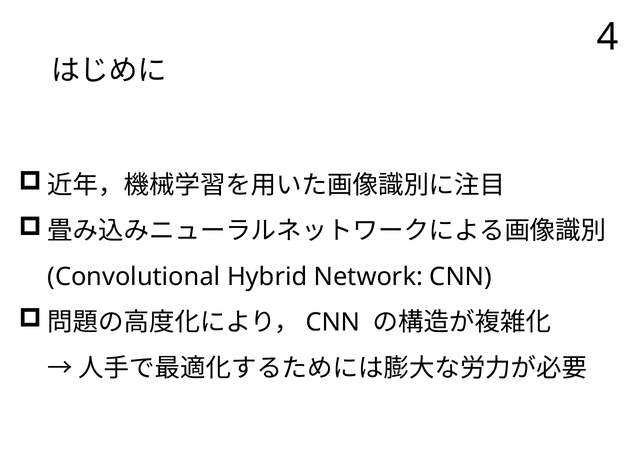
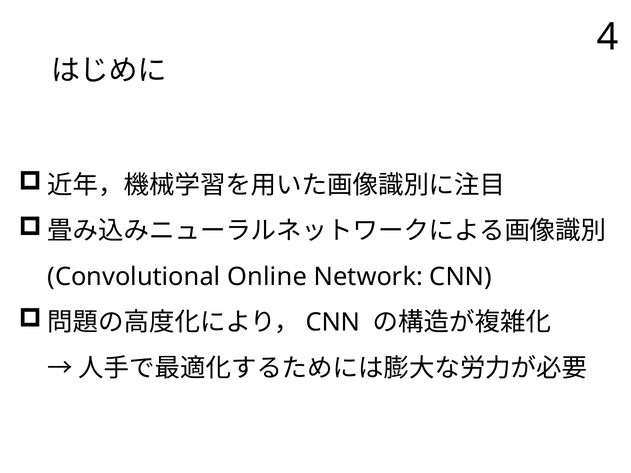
Hybrid: Hybrid -> Online
